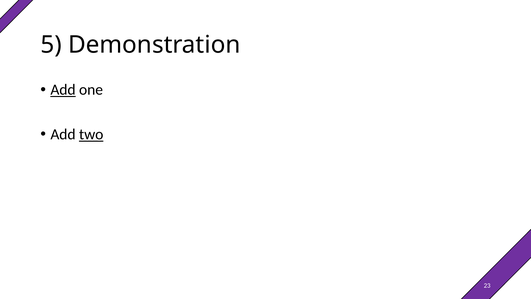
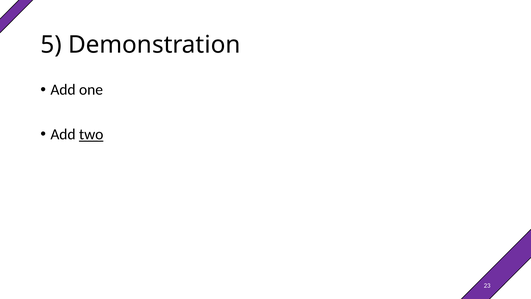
Add at (63, 90) underline: present -> none
